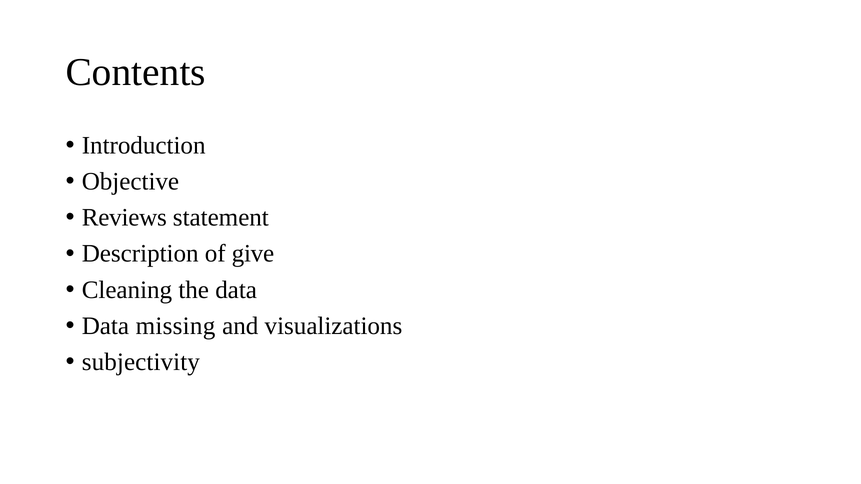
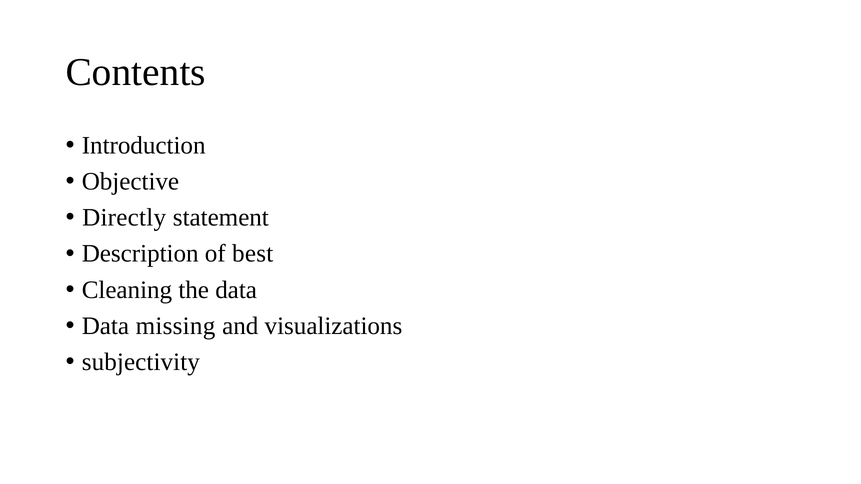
Reviews: Reviews -> Directly
give: give -> best
